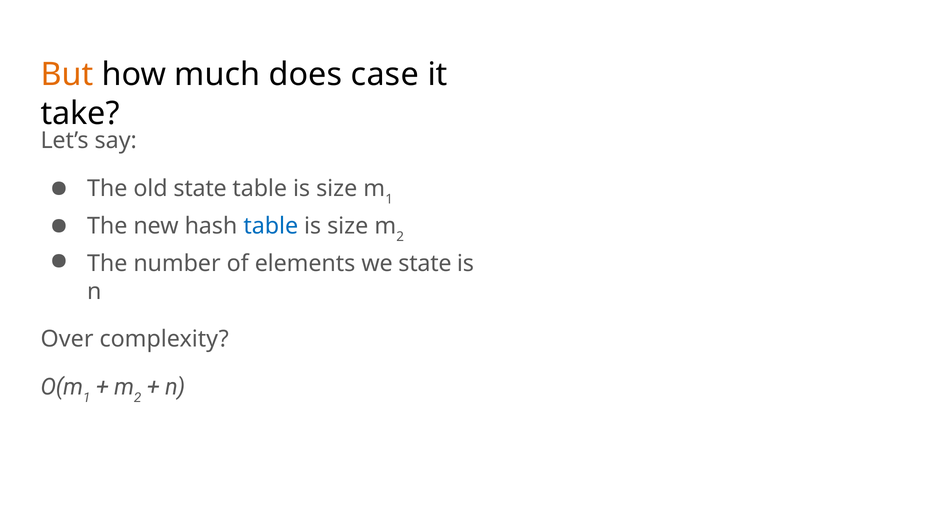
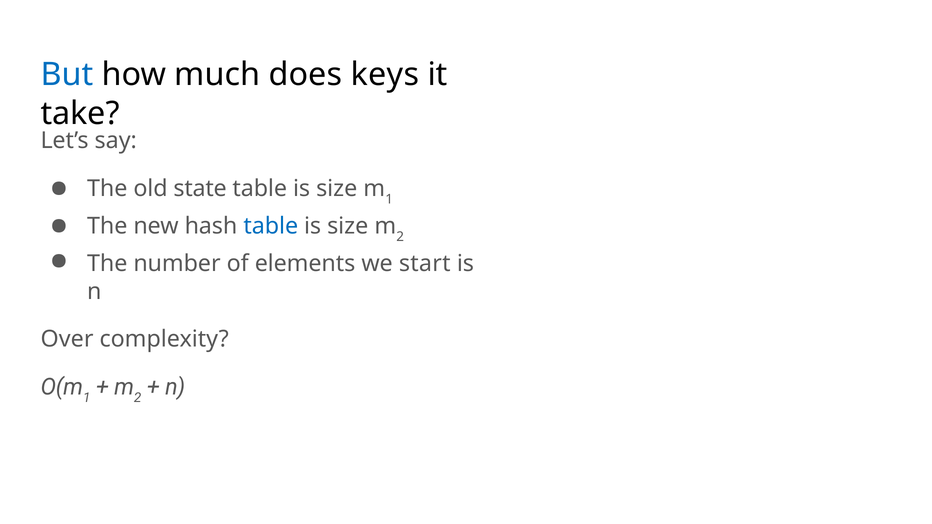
But colour: orange -> blue
case: case -> keys
we state: state -> start
